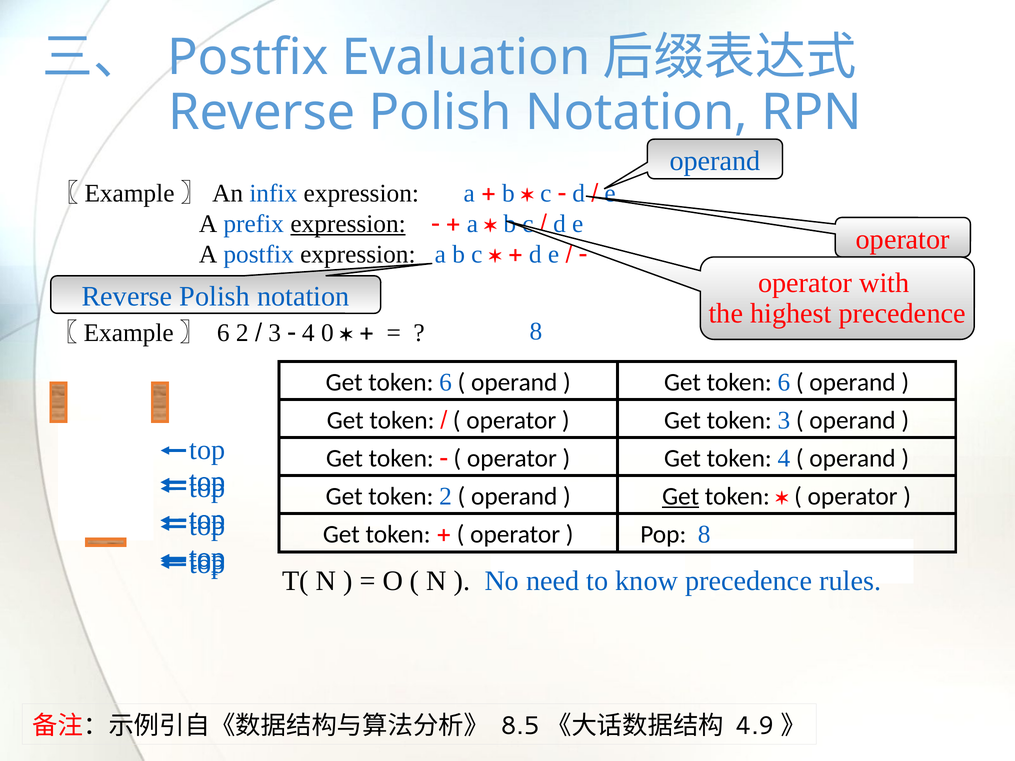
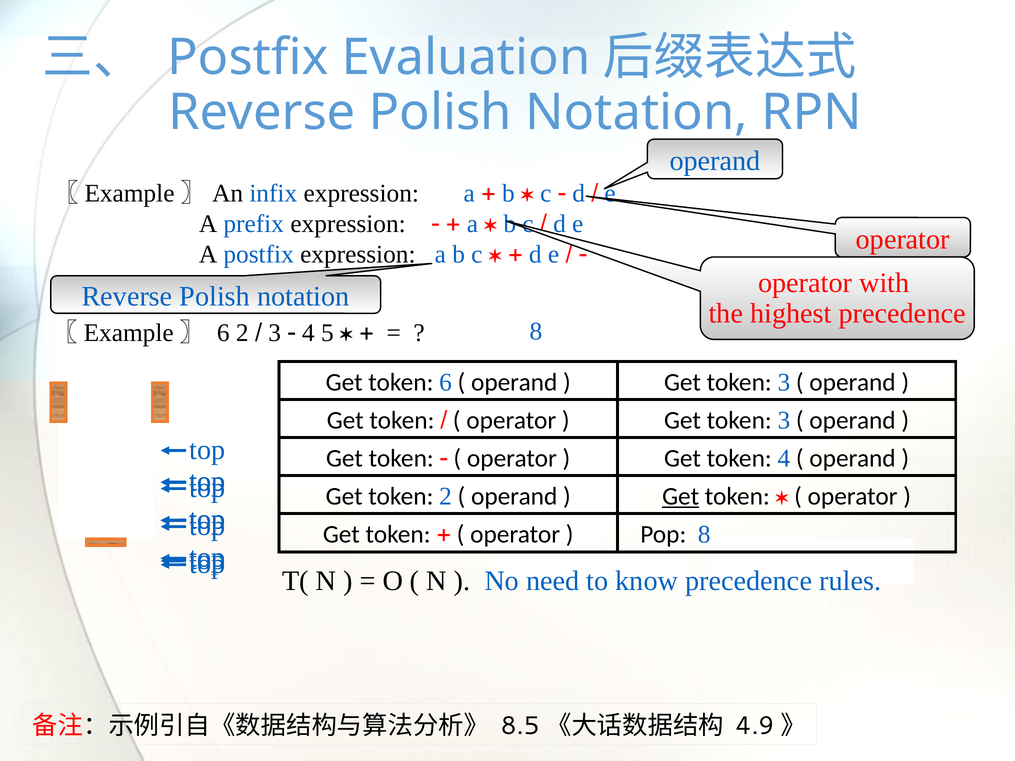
expression at (348, 224) underline: present -> none
4 0: 0 -> 5
6 at (784, 382): 6 -> 3
